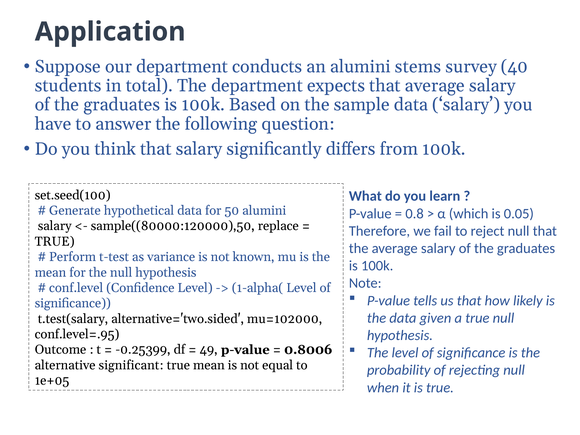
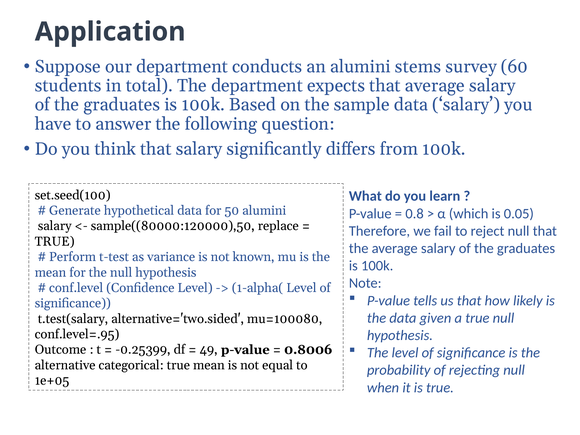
40: 40 -> 60
mu=102000: mu=102000 -> mu=100080
significant: significant -> categorical
